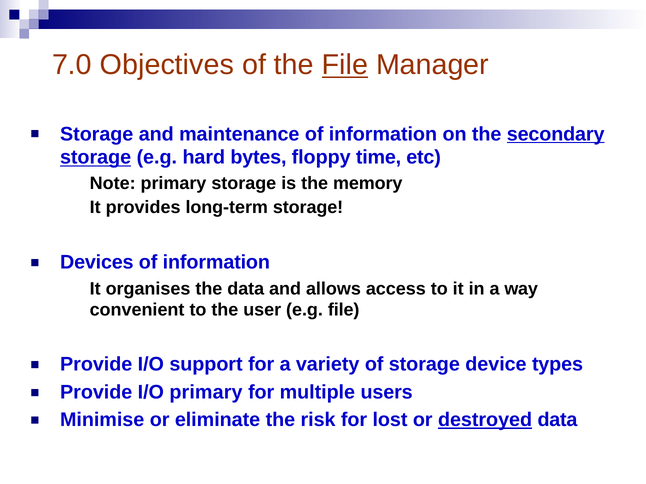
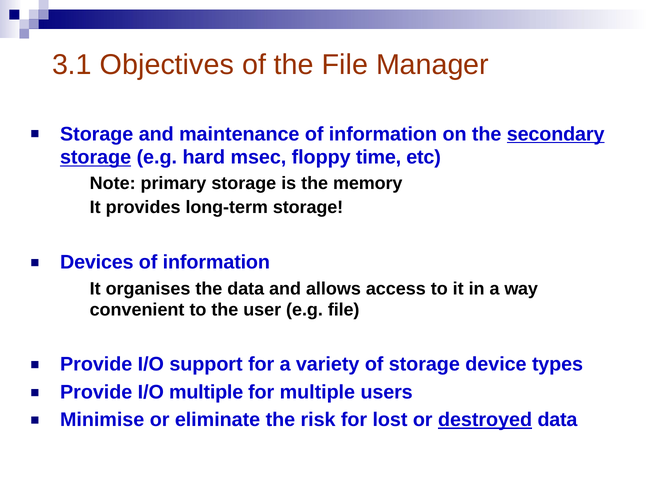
7.0: 7.0 -> 3.1
File at (345, 65) underline: present -> none
bytes: bytes -> msec
I/O primary: primary -> multiple
